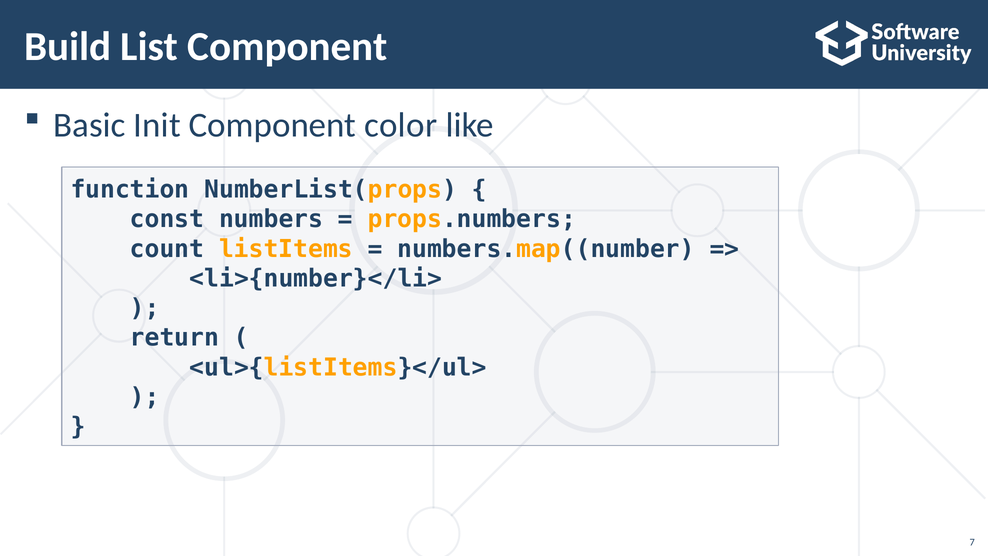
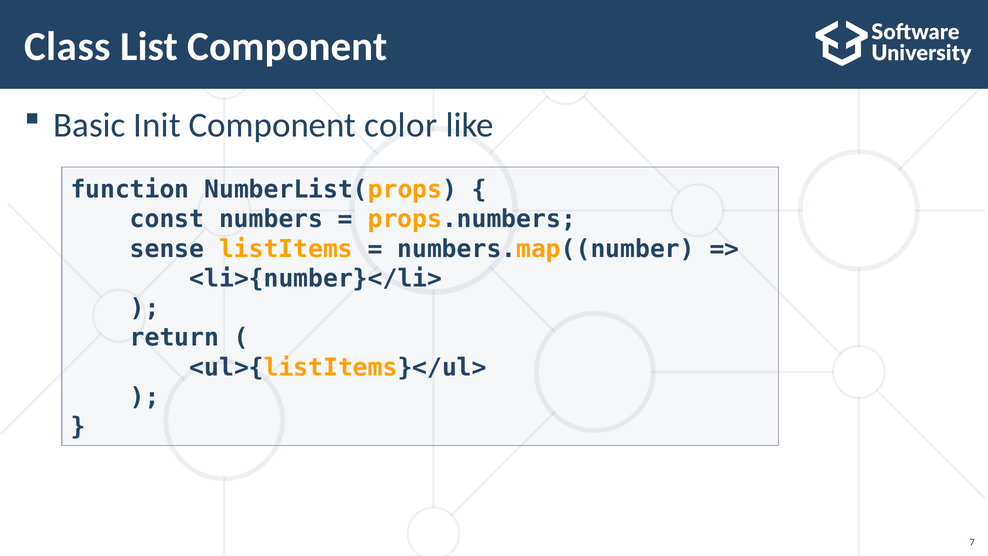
Build: Build -> Class
count: count -> sense
